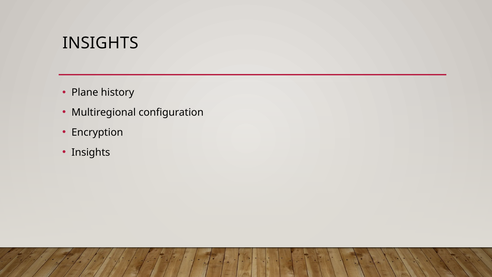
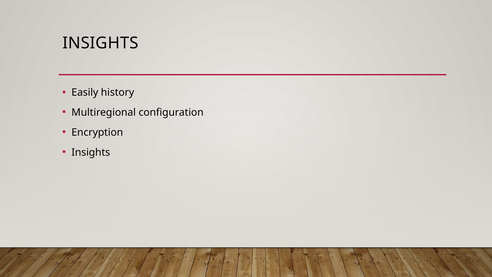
Plane: Plane -> Easily
